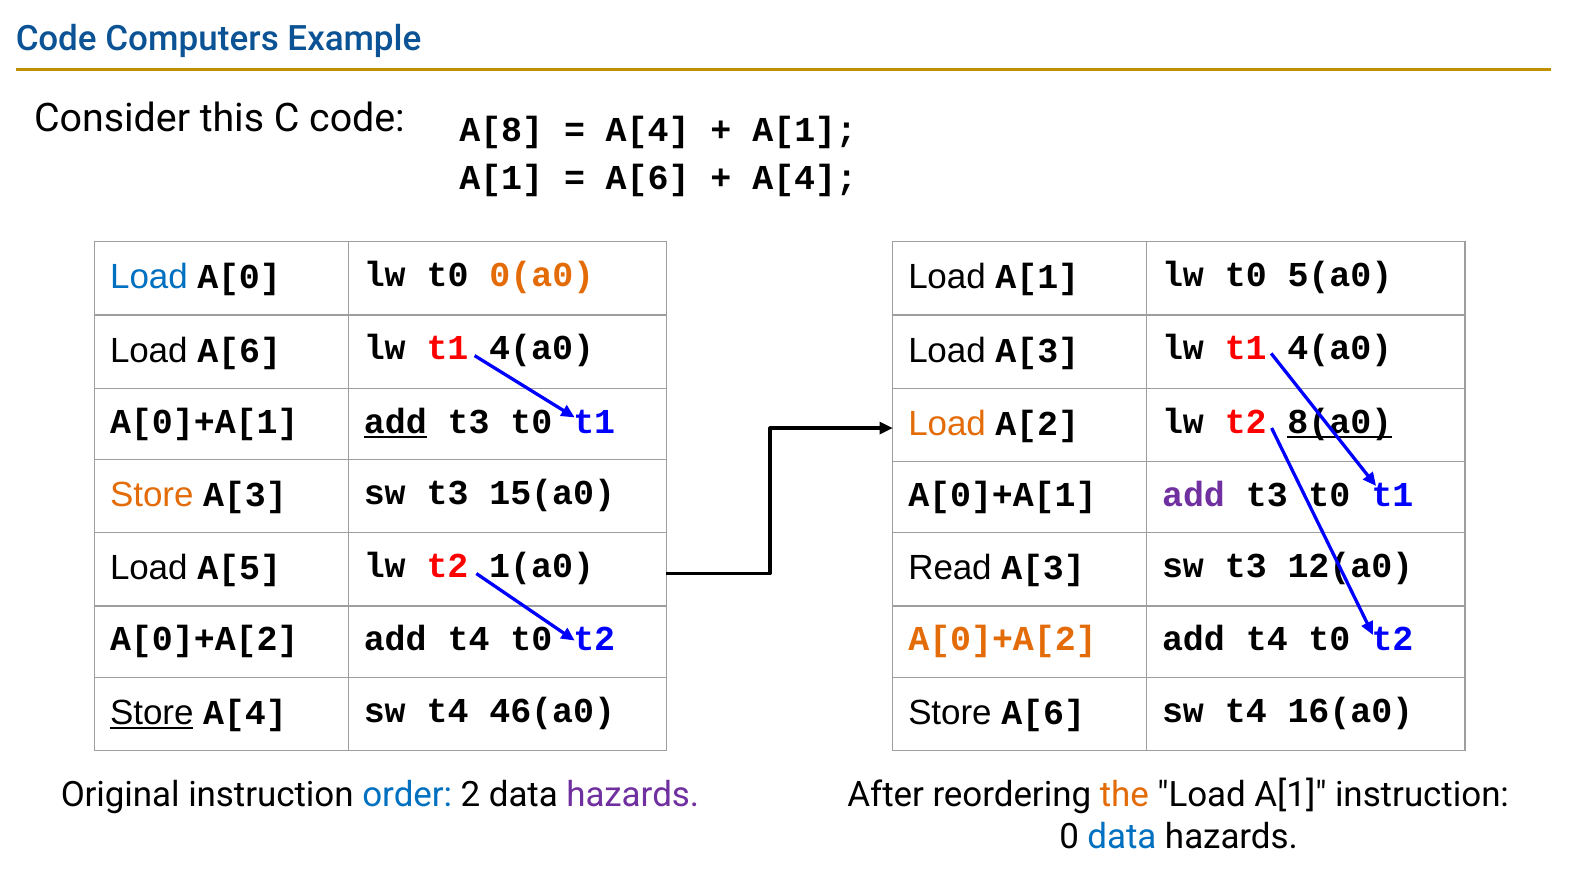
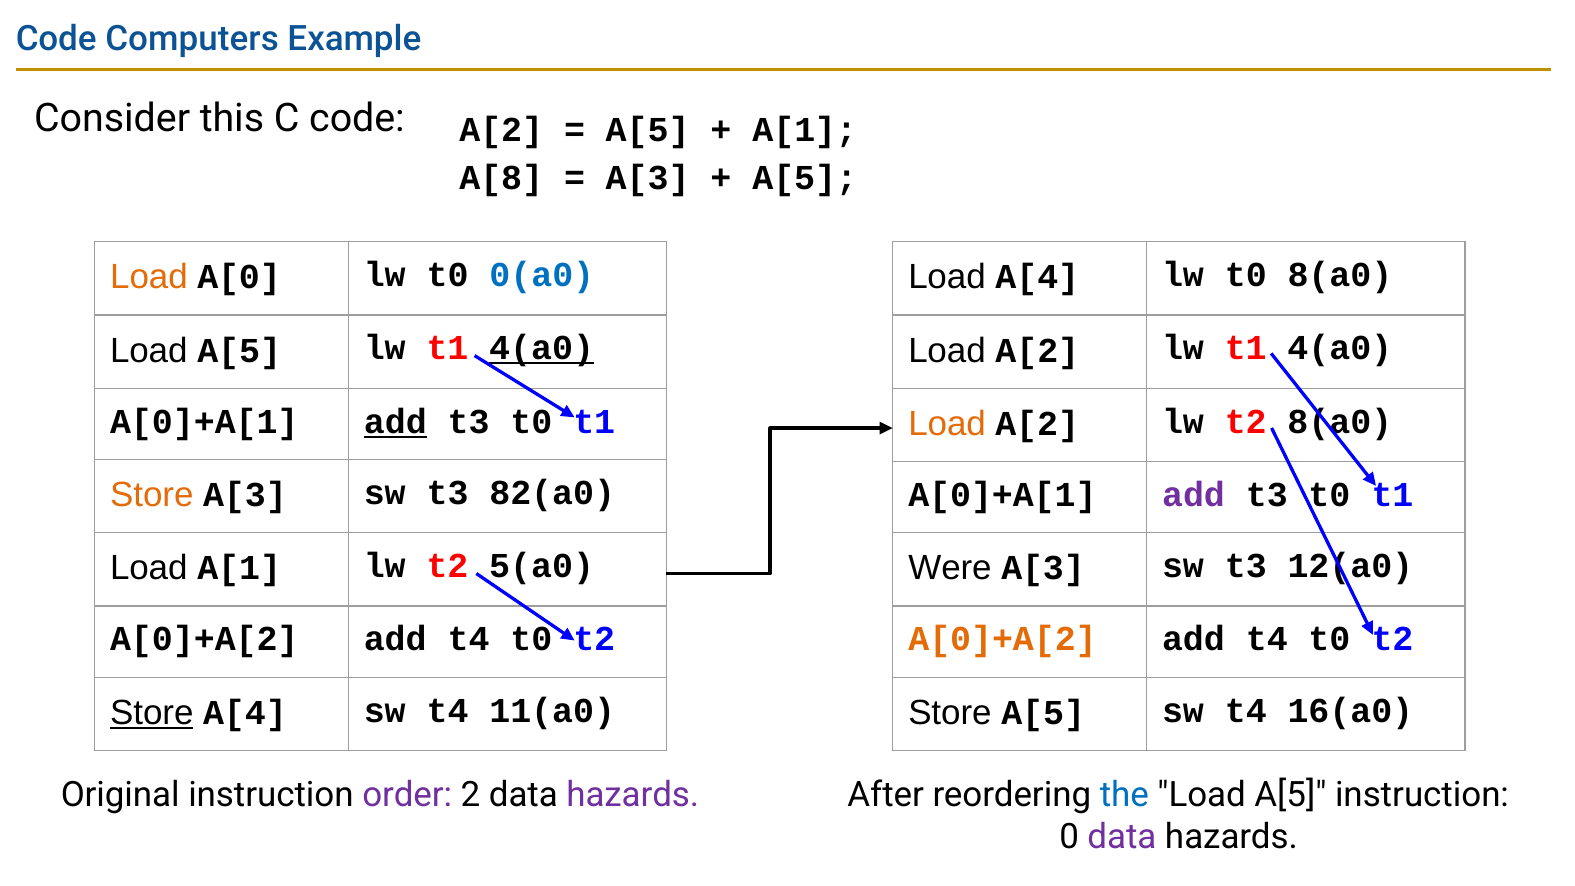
A[8 at (501, 130): A[8 -> A[2
A[4 at (648, 130): A[4 -> A[5
A[1 at (501, 178): A[1 -> A[8
A[6 at (648, 178): A[6 -> A[3
A[4 at (805, 178): A[4 -> A[5
Load at (149, 277) colour: blue -> orange
0(a0 colour: orange -> blue
A[1 at (1037, 277): A[1 -> A[4
t0 5(a0: 5(a0 -> 8(a0
A[6 at (239, 350): A[6 -> A[5
4(a0 at (542, 348) underline: none -> present
A[3 at (1037, 350): A[3 -> A[2
8(a0 at (1340, 422) underline: present -> none
15(a0: 15(a0 -> 82(a0
Load A[5: A[5 -> A[1
1(a0: 1(a0 -> 5(a0
Read: Read -> Were
46(a0: 46(a0 -> 11(a0
Store A[6: A[6 -> A[5
order colour: blue -> purple
the colour: orange -> blue
A[1 at (1290, 795): A[1 -> A[5
data at (1122, 837) colour: blue -> purple
